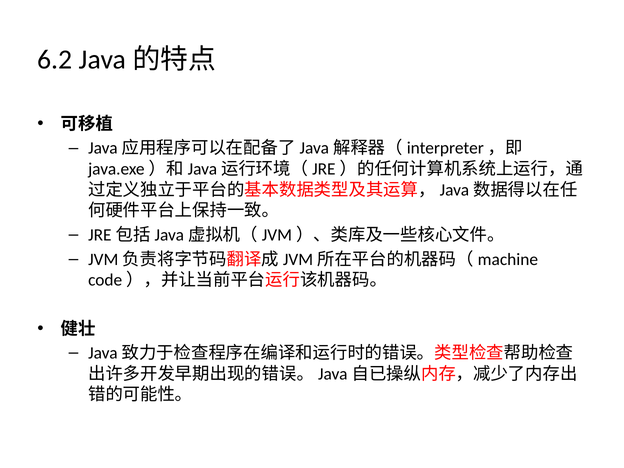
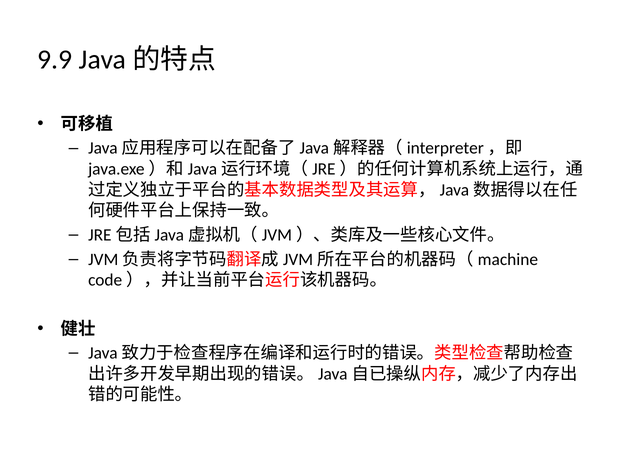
6.2: 6.2 -> 9.9
